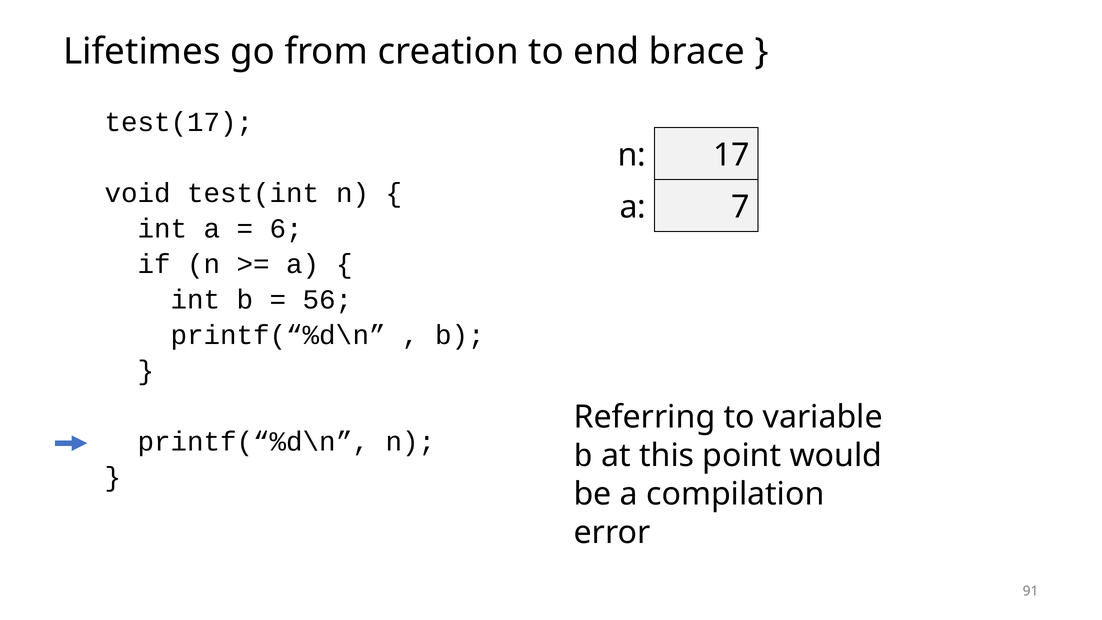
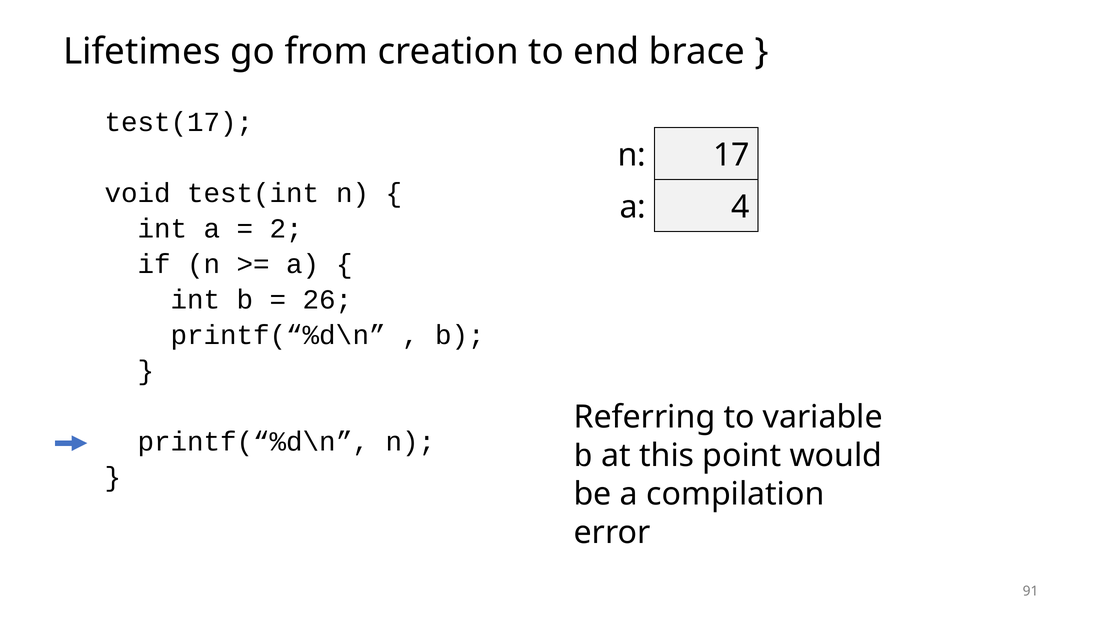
7: 7 -> 4
6: 6 -> 2
56: 56 -> 26
